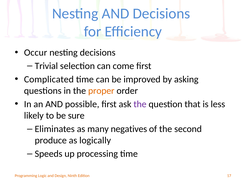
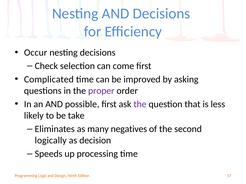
Trivial: Trivial -> Check
proper colour: orange -> purple
sure: sure -> take
produce: produce -> logically
logically: logically -> decision
